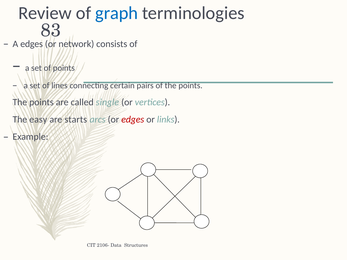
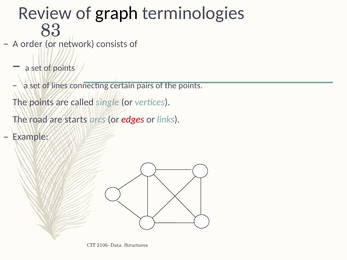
graph colour: blue -> black
A edges: edges -> order
easy: easy -> road
